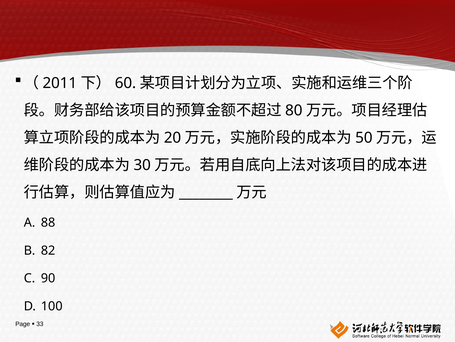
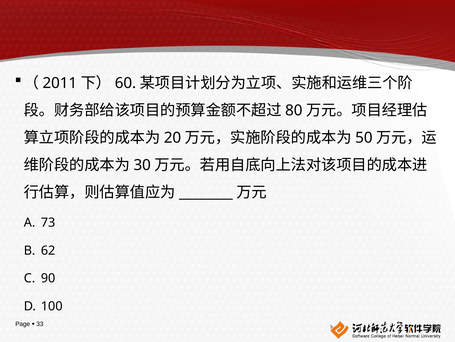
88: 88 -> 73
82: 82 -> 62
